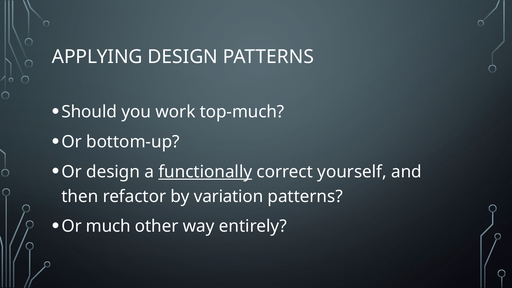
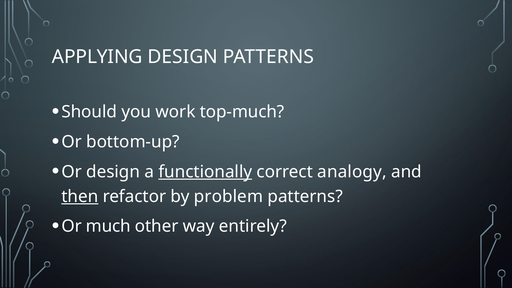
yourself: yourself -> analogy
then underline: none -> present
variation: variation -> problem
